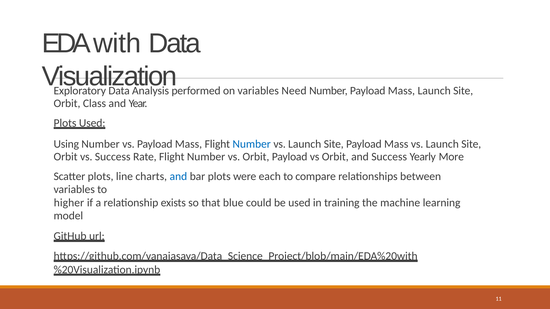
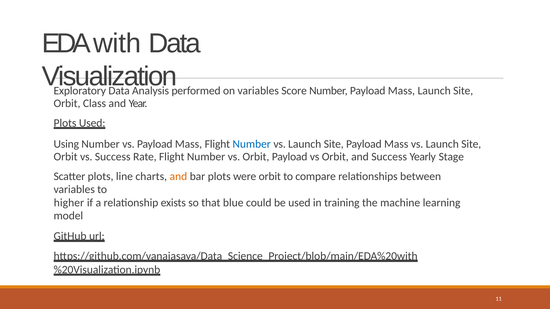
Need: Need -> Score
More: More -> Stage
and at (178, 177) colour: blue -> orange
were each: each -> orbit
